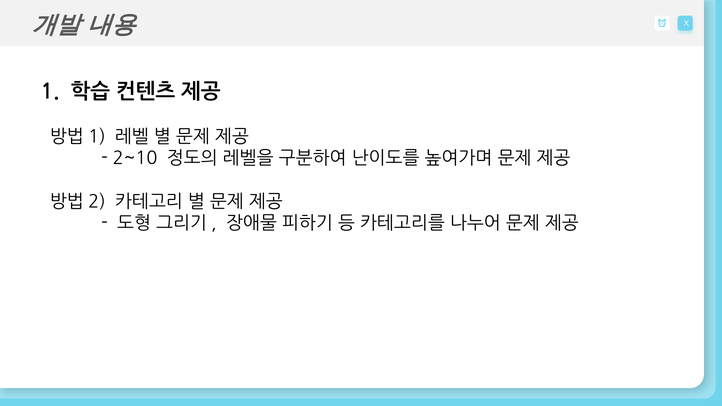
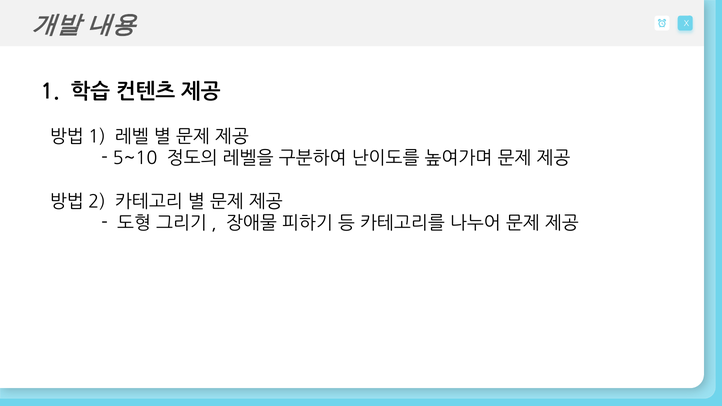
2~10: 2~10 -> 5~10
